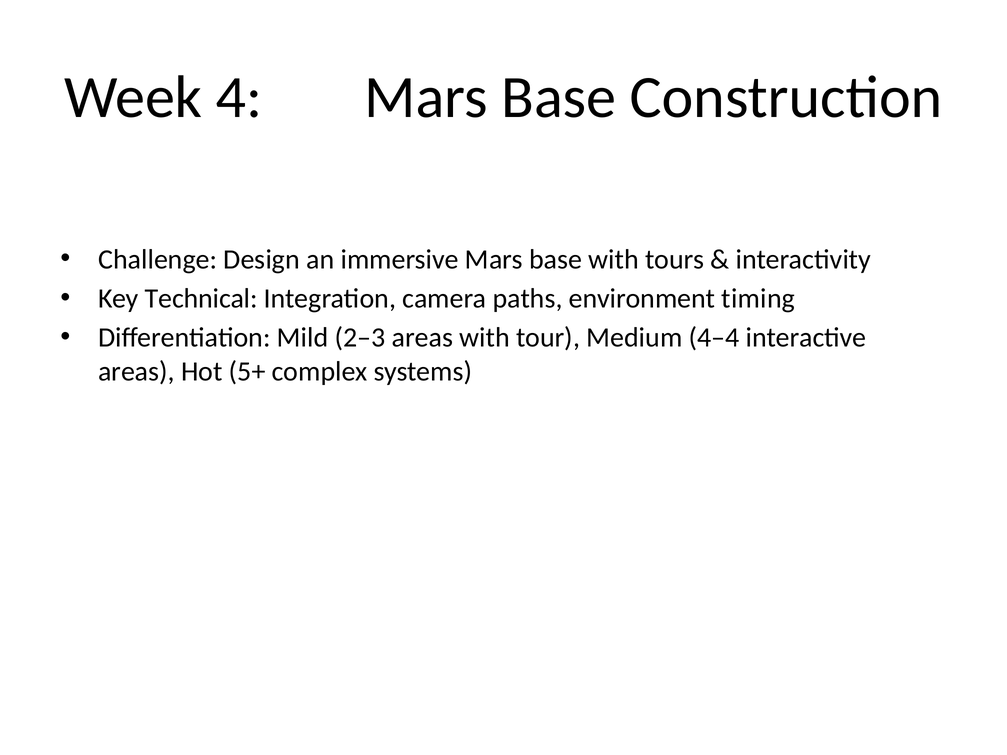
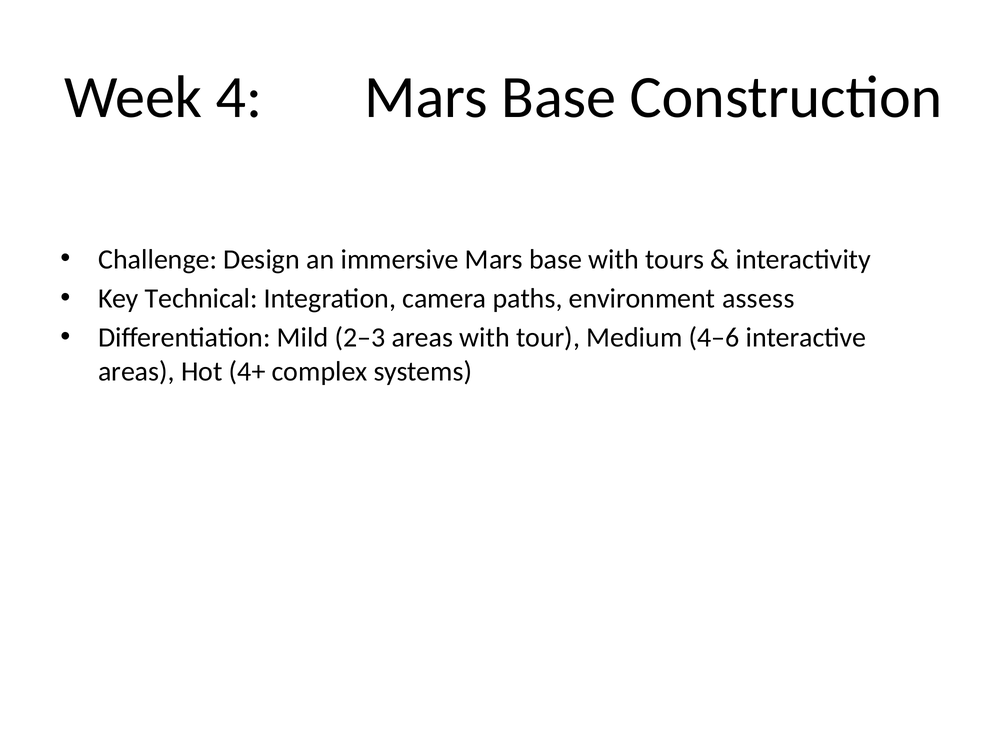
timing: timing -> assess
4–4: 4–4 -> 4–6
5+: 5+ -> 4+
